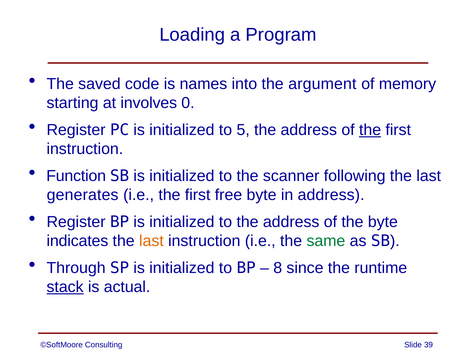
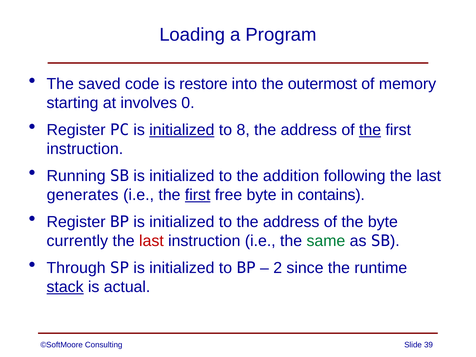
names: names -> restore
argument: argument -> outermost
initialized at (182, 130) underline: none -> present
5: 5 -> 8
Function: Function -> Running
scanner: scanner -> addition
first at (198, 195) underline: none -> present
in address: address -> contains
indicates: indicates -> currently
last at (151, 241) colour: orange -> red
8: 8 -> 2
